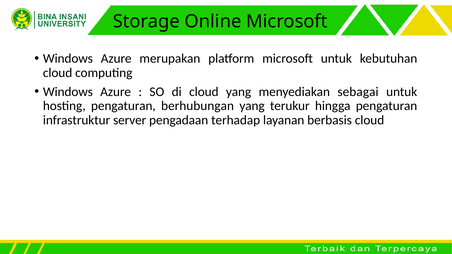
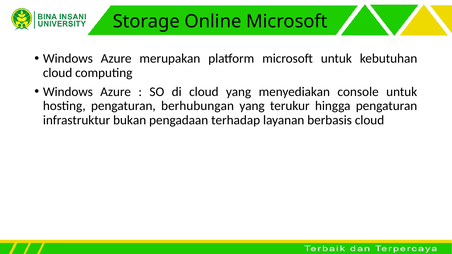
sebagai: sebagai -> console
server: server -> bukan
